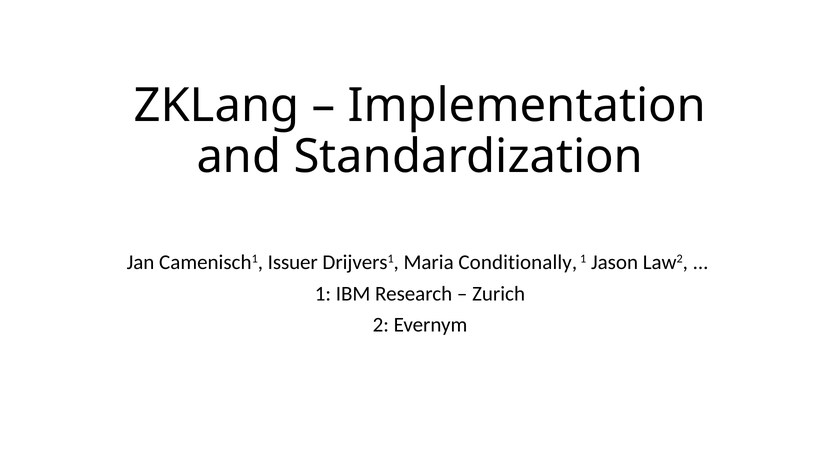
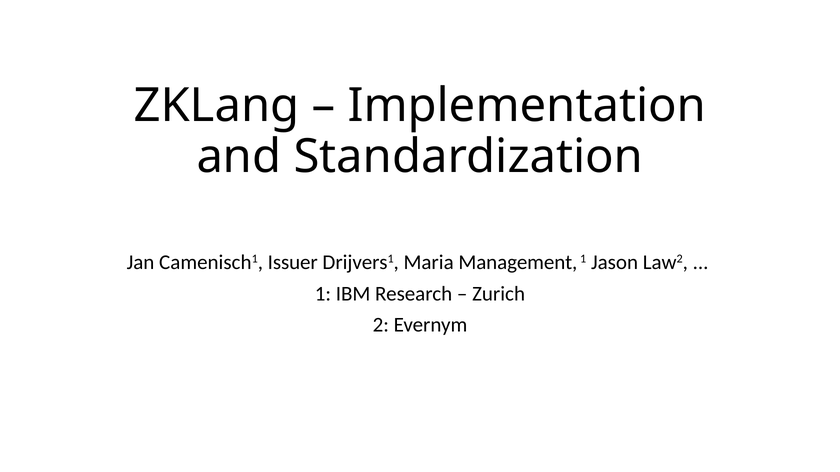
Conditionally: Conditionally -> Management
